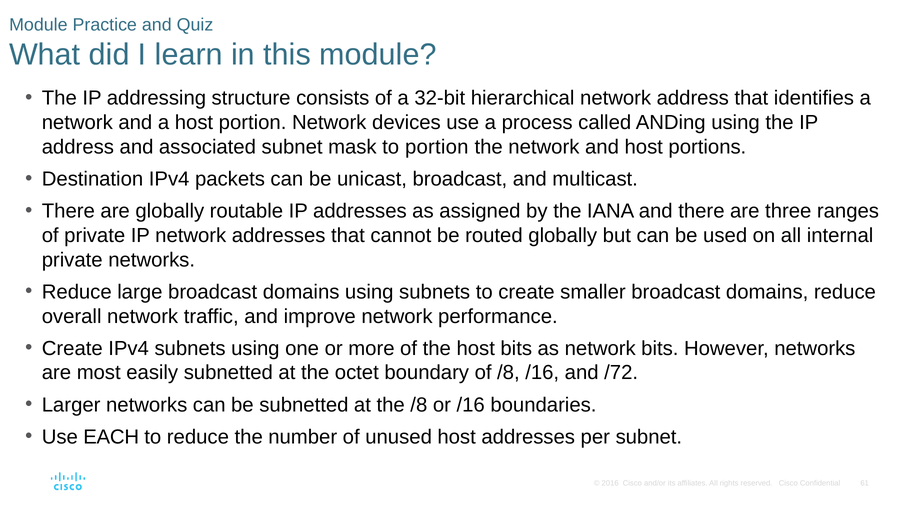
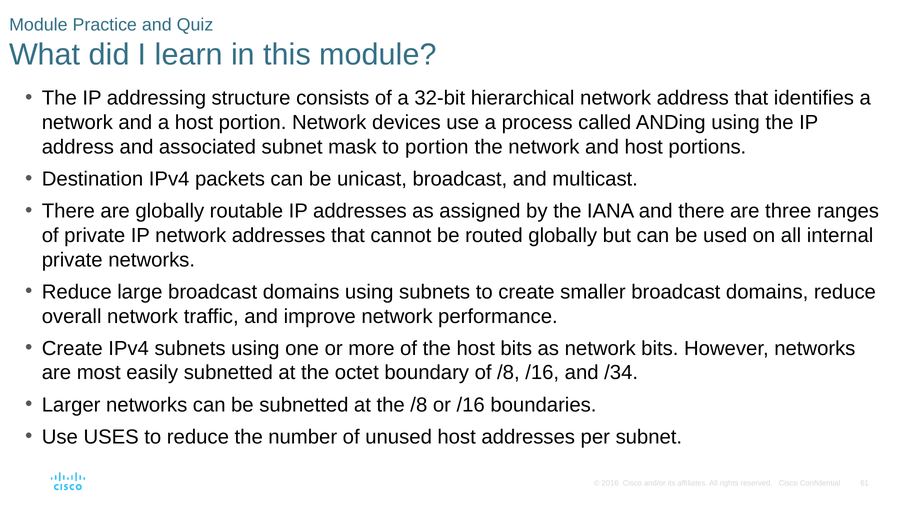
/72: /72 -> /34
EACH: EACH -> USES
